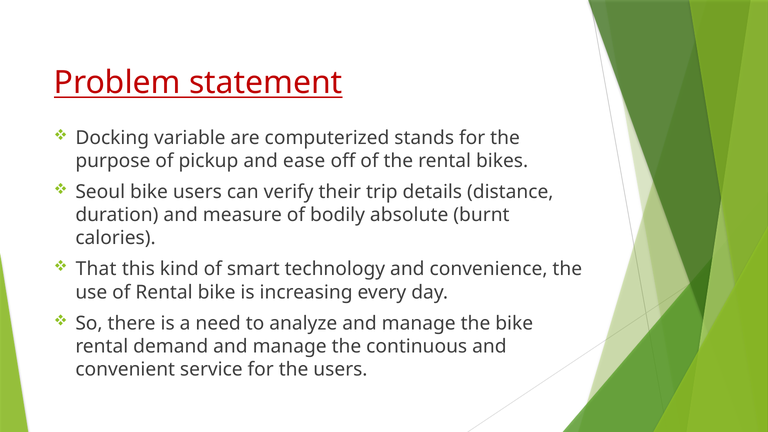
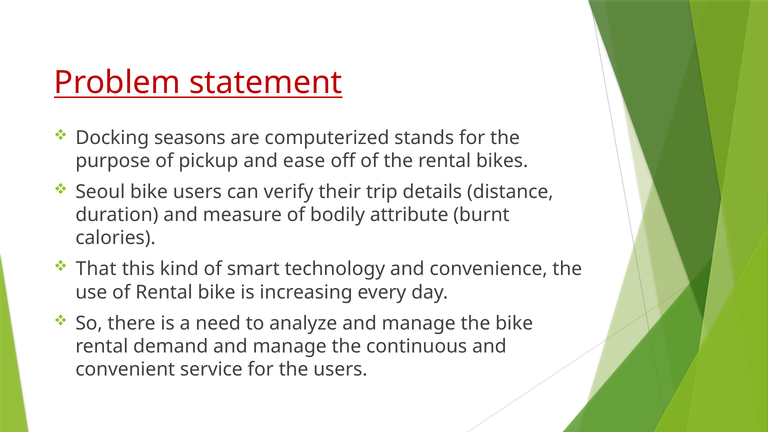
variable: variable -> seasons
absolute: absolute -> attribute
